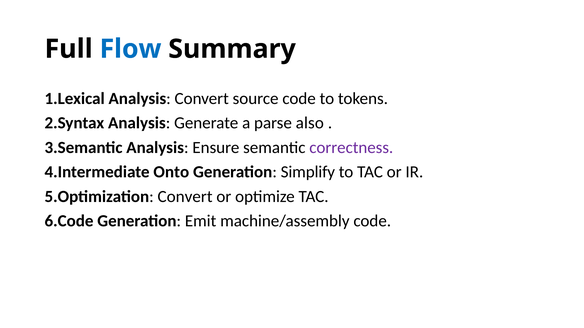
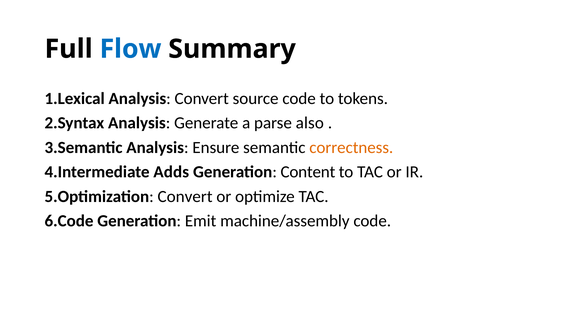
correctness colour: purple -> orange
Onto: Onto -> Adds
Simplify: Simplify -> Content
